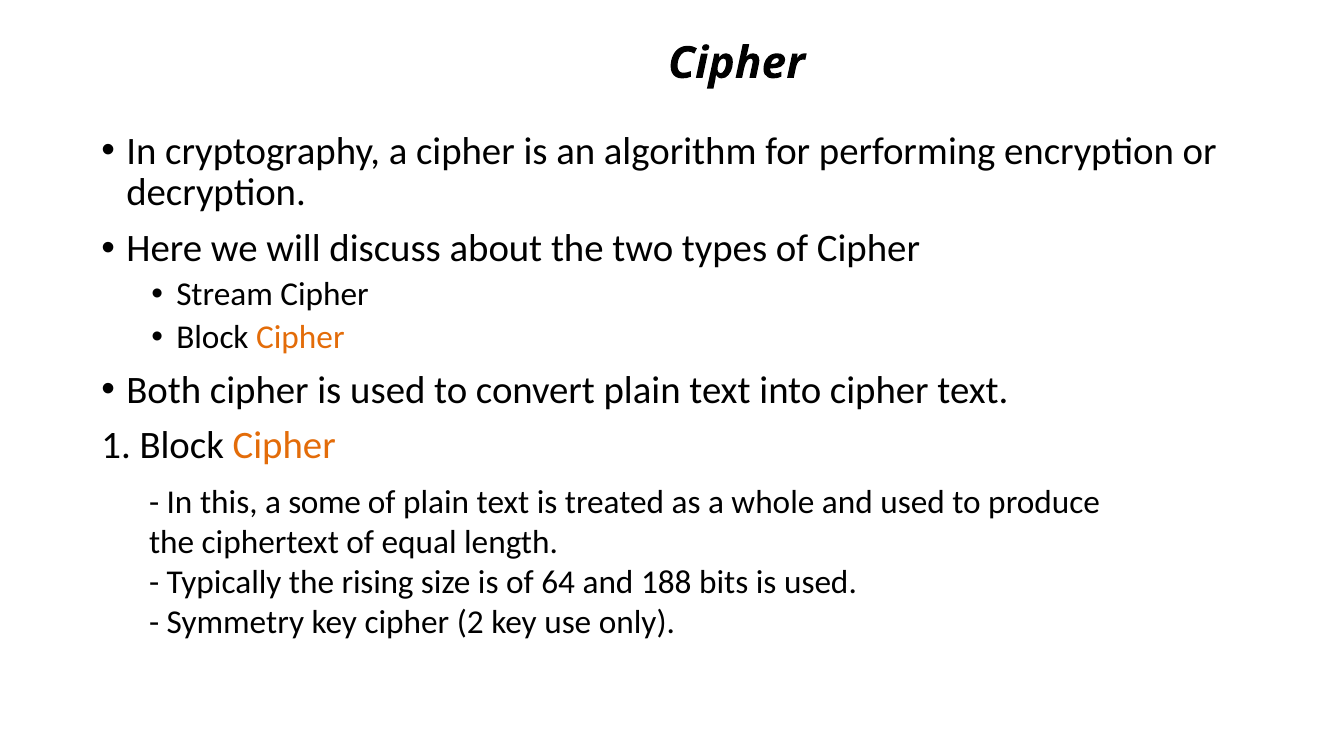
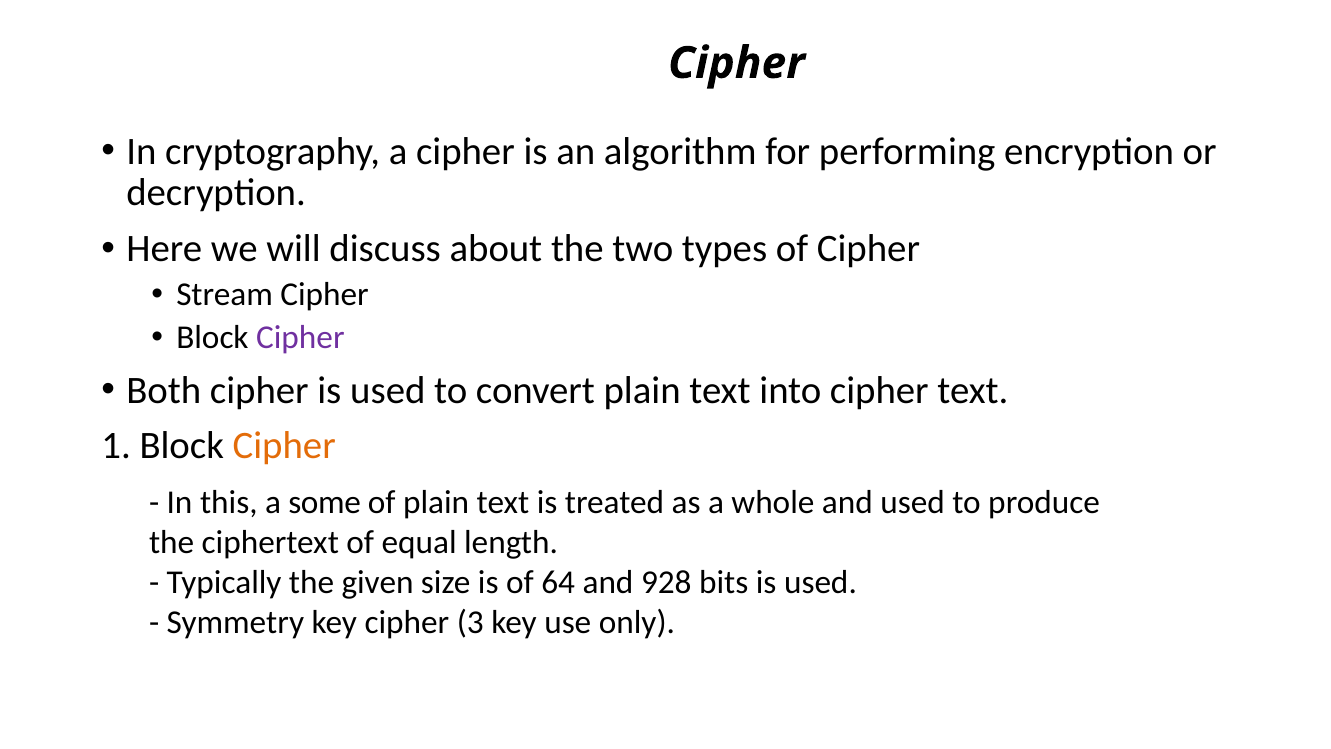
Cipher at (300, 337) colour: orange -> purple
rising: rising -> given
188: 188 -> 928
2: 2 -> 3
